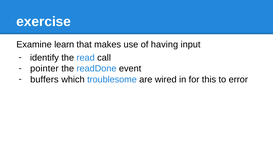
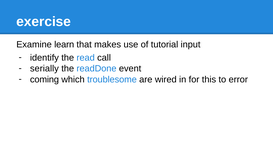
having: having -> tutorial
pointer: pointer -> serially
buffers: buffers -> coming
